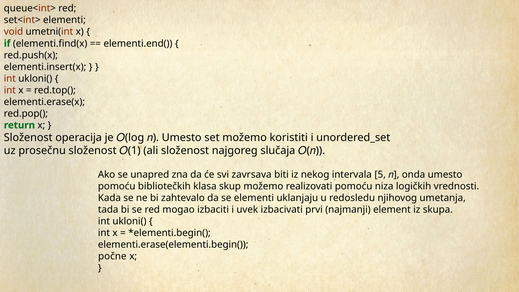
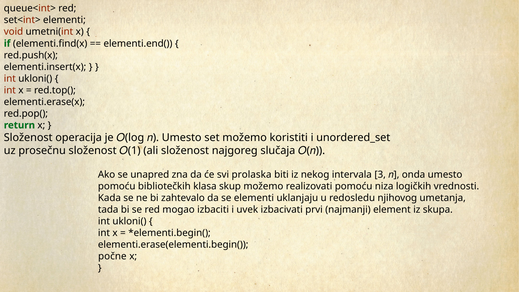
zavrsava: zavrsava -> prolaska
5: 5 -> 3
